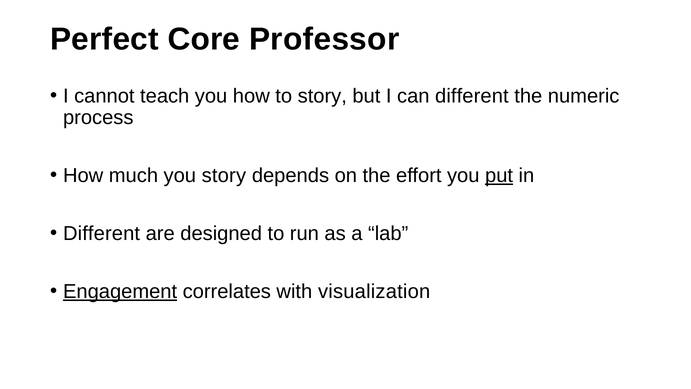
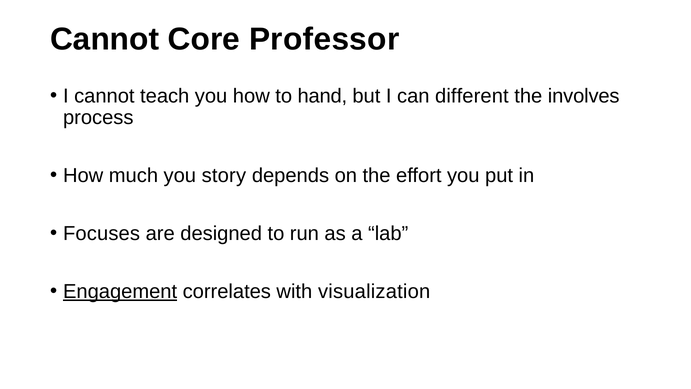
Perfect at (104, 39): Perfect -> Cannot
to story: story -> hand
numeric: numeric -> involves
put underline: present -> none
Different at (102, 233): Different -> Focuses
